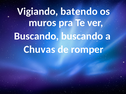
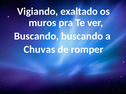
batendo: batendo -> exaltado
